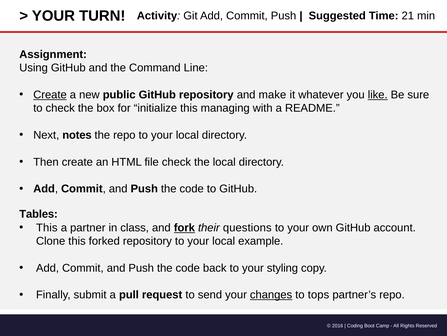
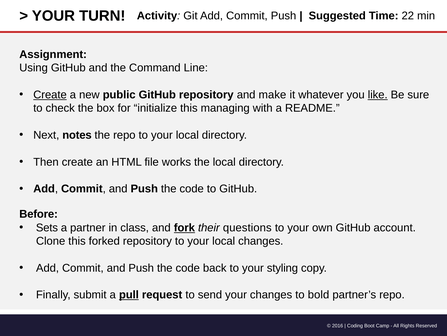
21: 21 -> 22
file check: check -> works
Tables: Tables -> Before
This at (47, 227): This -> Sets
local example: example -> changes
pull underline: none -> present
changes at (271, 294) underline: present -> none
tops: tops -> bold
